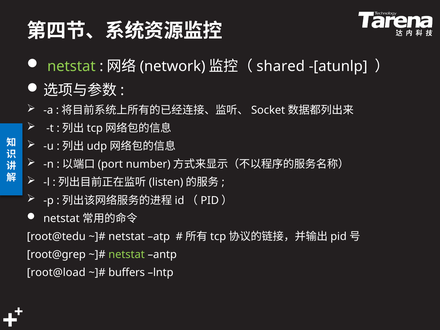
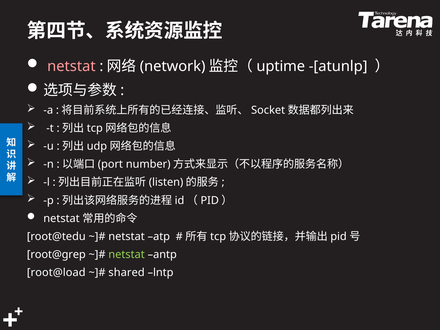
netstat at (71, 66) colour: light green -> pink
shared: shared -> uptime
buffers: buffers -> shared
